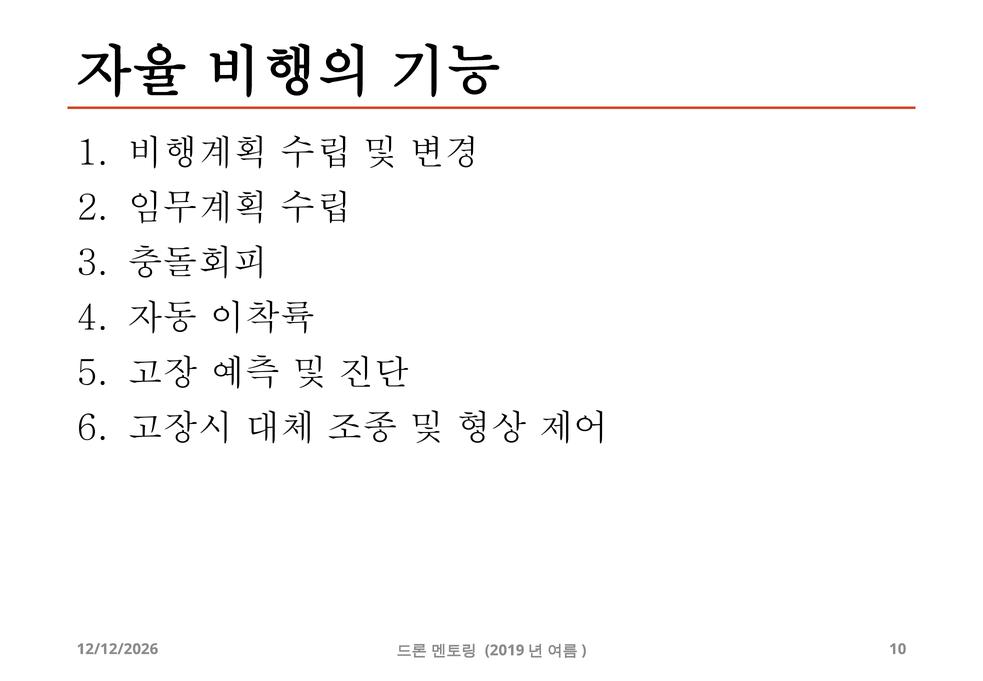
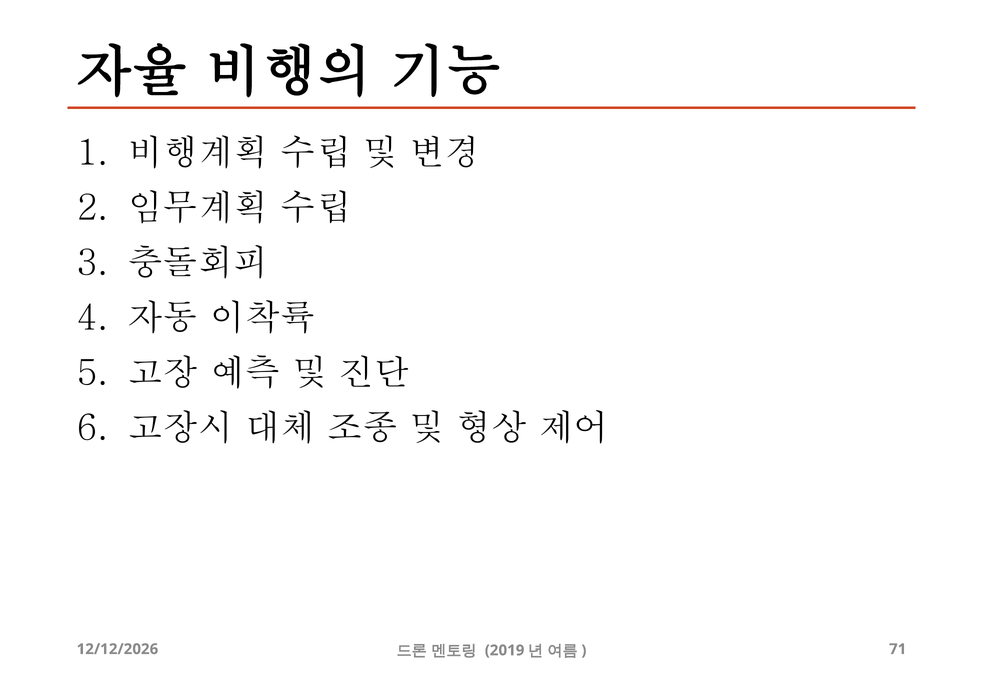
10: 10 -> 71
